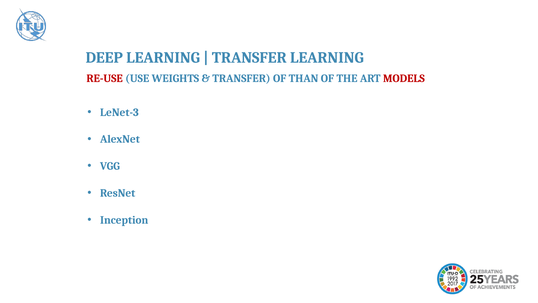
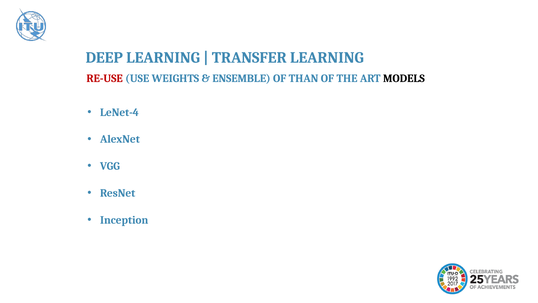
TRANSFER at (241, 78): TRANSFER -> ENSEMBLE
MODELS colour: red -> black
LeNet-3: LeNet-3 -> LeNet-4
